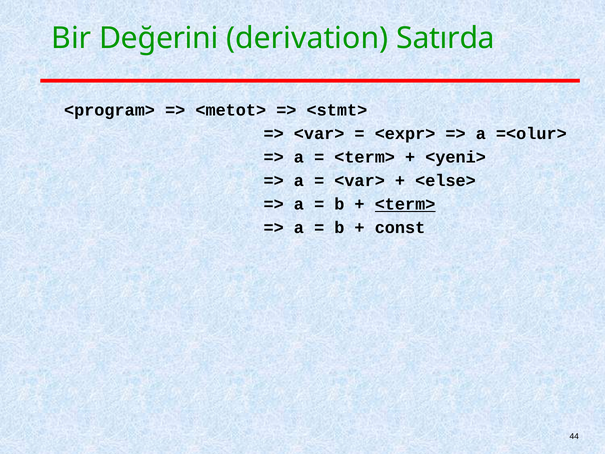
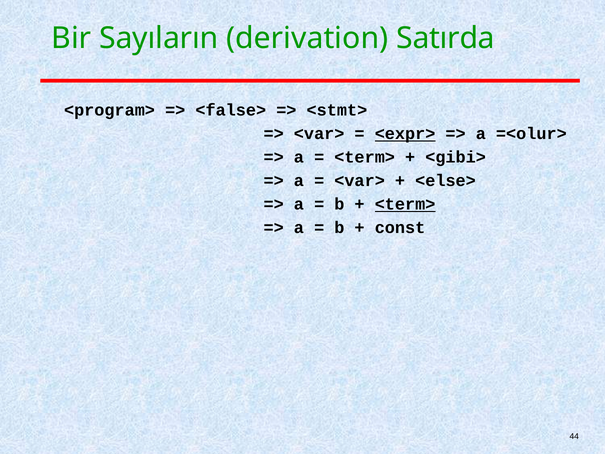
Değerini: Değerini -> Sayıların
<metot>: <metot> -> <false>
<expr> underline: none -> present
<yeni>: <yeni> -> <gibi>
